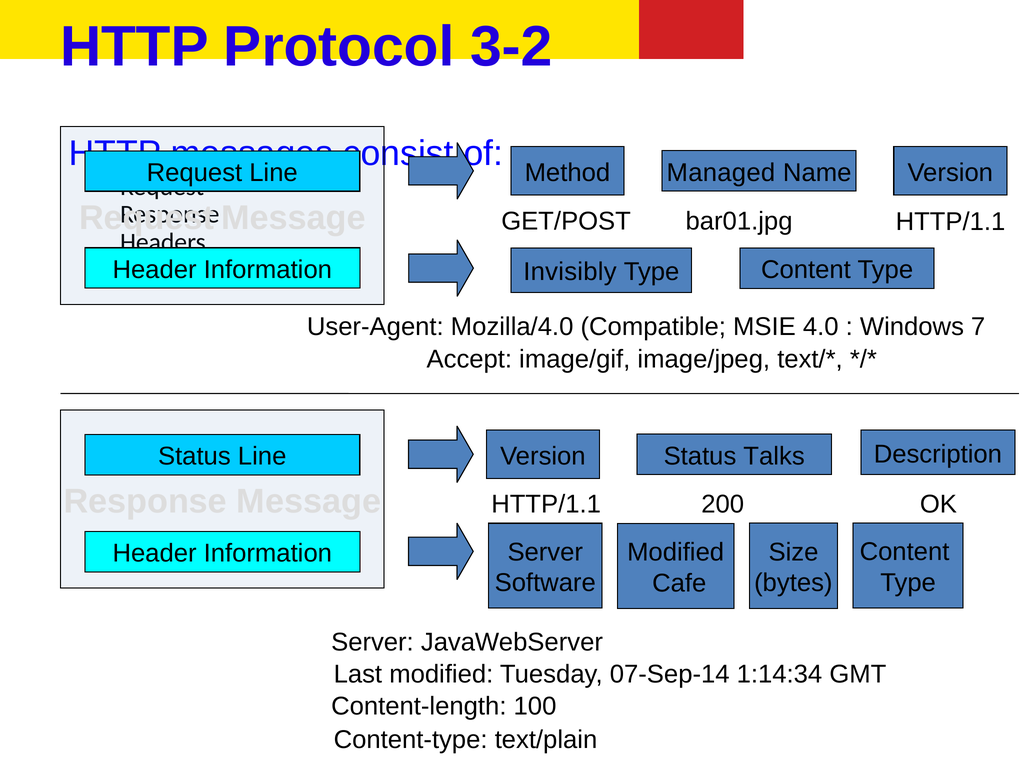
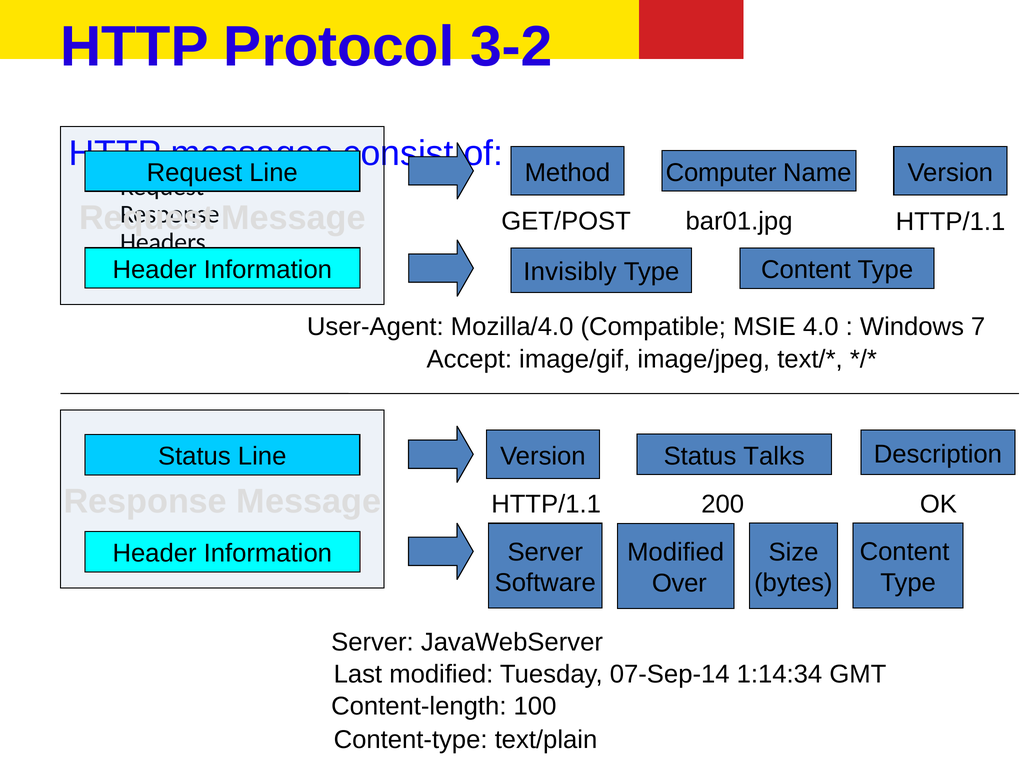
Managed: Managed -> Computer
Cafe: Cafe -> Over
